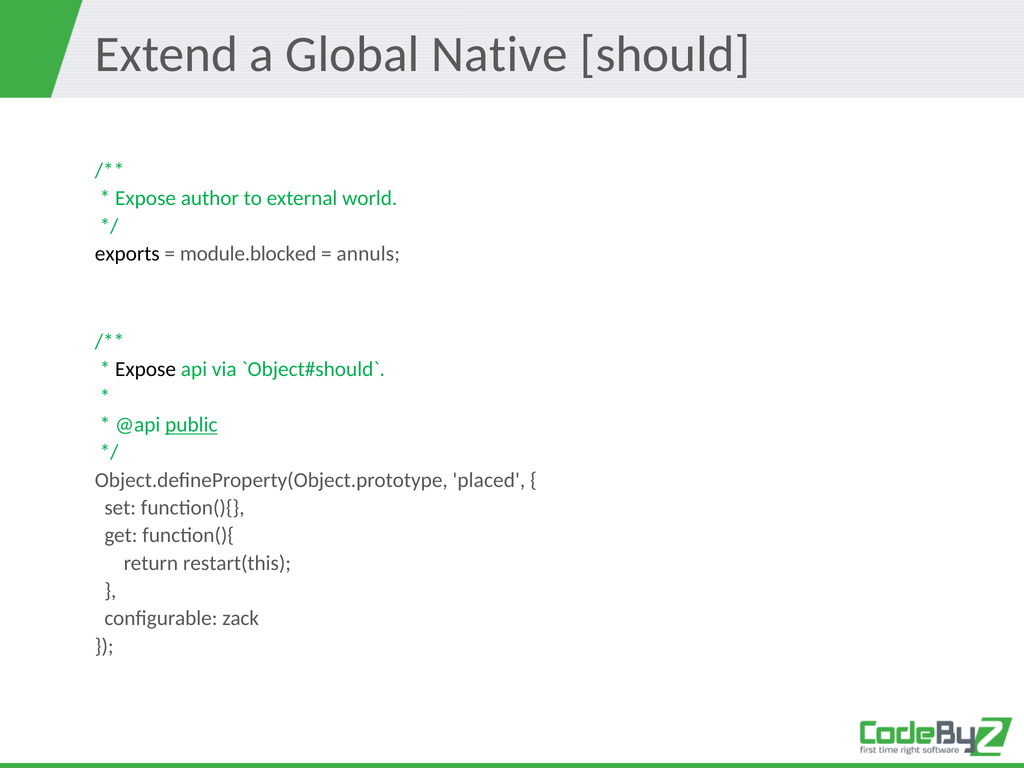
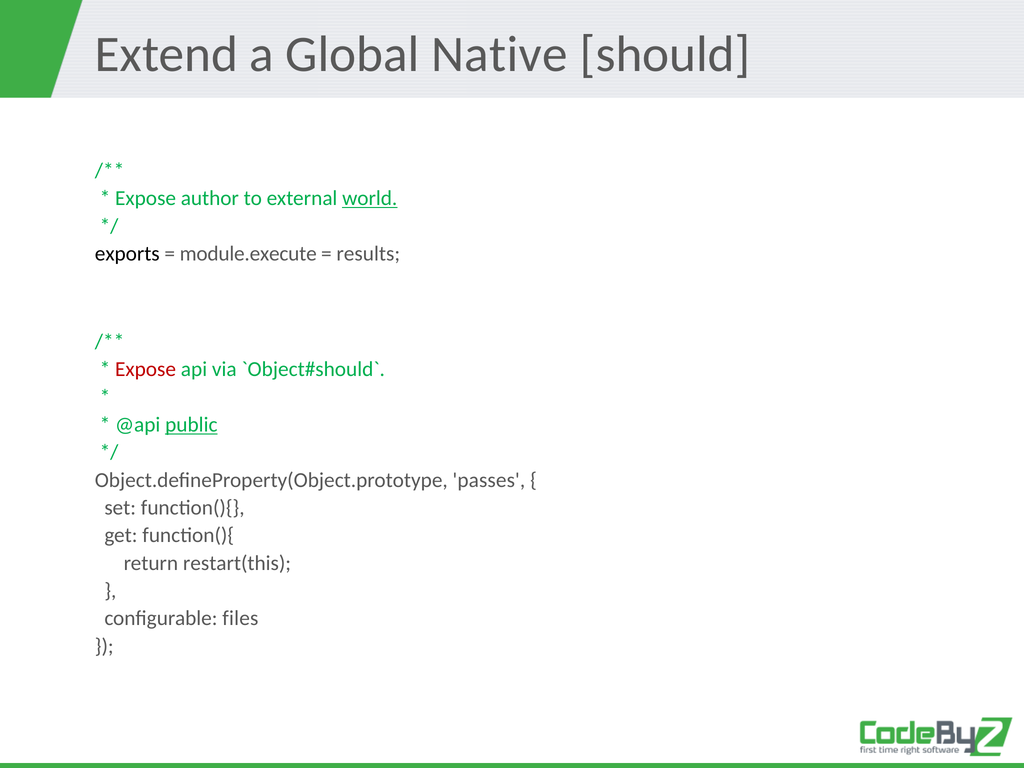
world underline: none -> present
module.blocked: module.blocked -> module.execute
annuls: annuls -> results
Expose at (146, 369) colour: black -> red
placed: placed -> passes
zack: zack -> files
